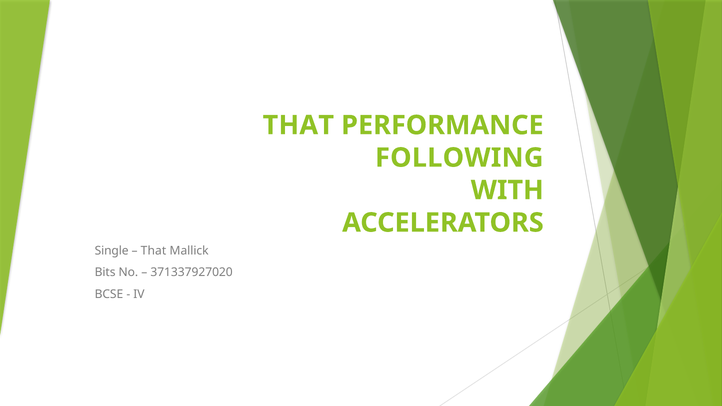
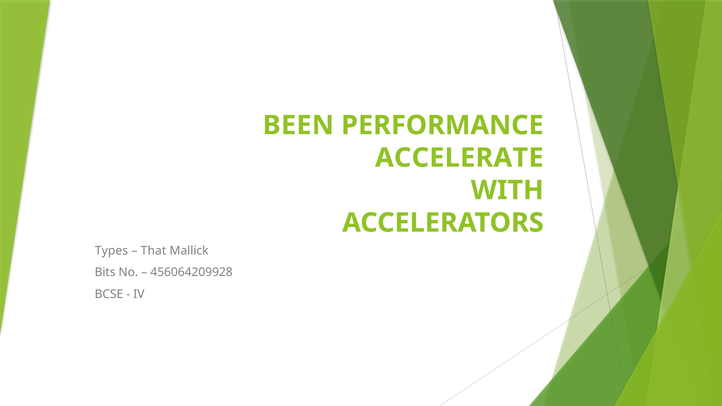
THAT at (298, 125): THAT -> BEEN
FOLLOWING: FOLLOWING -> ACCELERATE
Single: Single -> Types
371337927020: 371337927020 -> 456064209928
